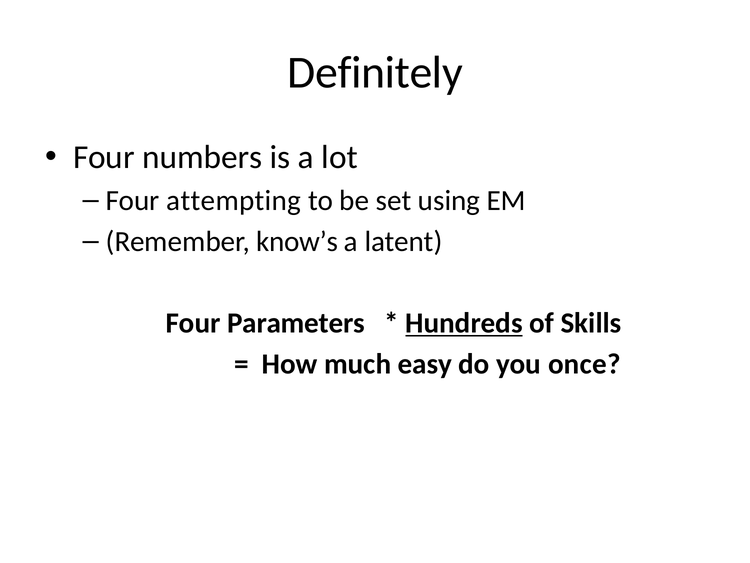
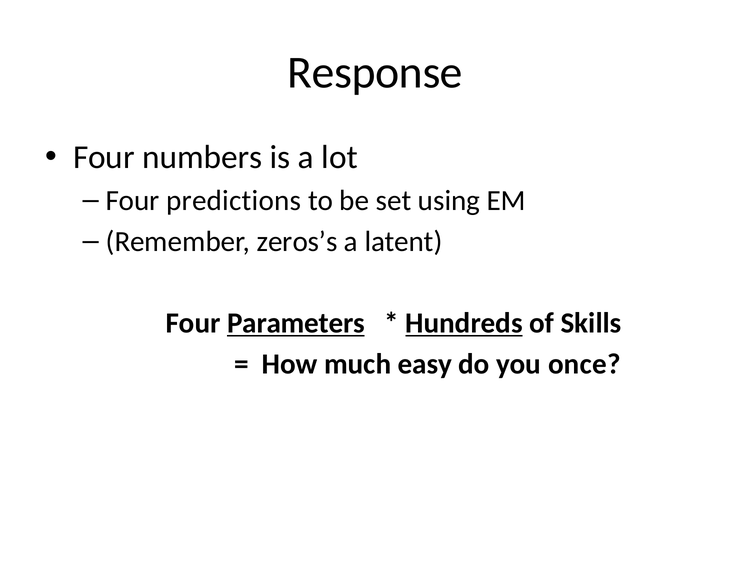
Definitely: Definitely -> Response
attempting: attempting -> predictions
know’s: know’s -> zeros’s
Parameters underline: none -> present
